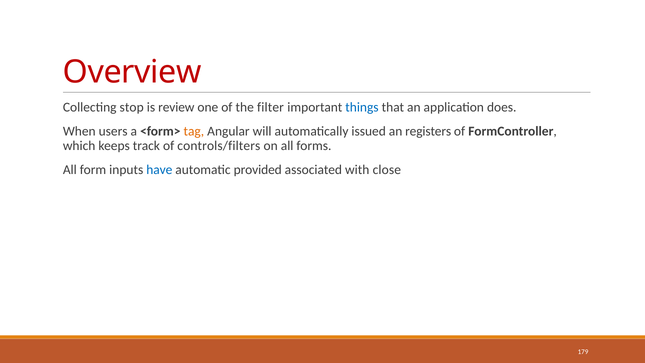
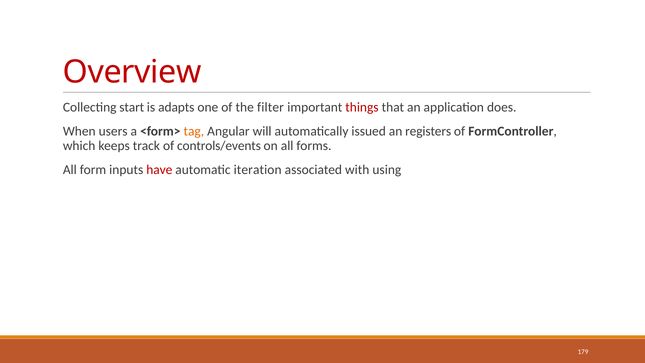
stop: stop -> start
review: review -> adapts
things colour: blue -> red
controls/filters: controls/filters -> controls/events
have colour: blue -> red
provided: provided -> iteration
close: close -> using
